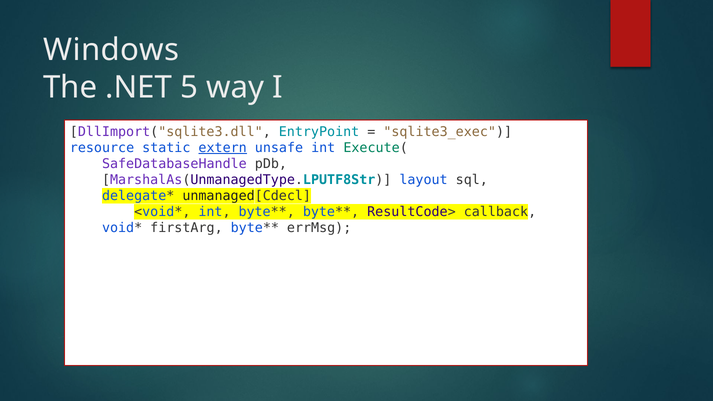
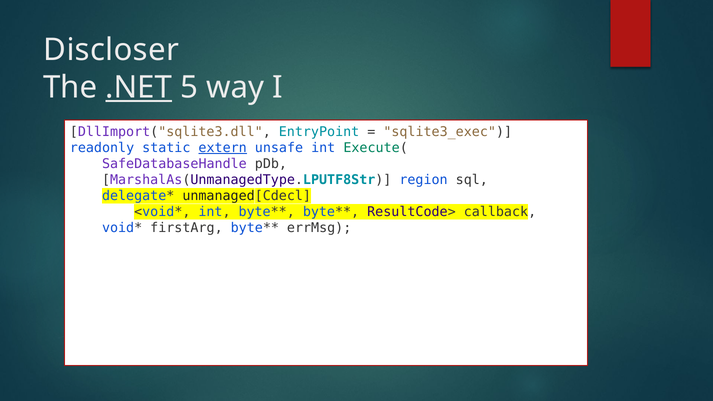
Windows: Windows -> Discloser
.NET underline: none -> present
resource: resource -> readonly
layout: layout -> region
